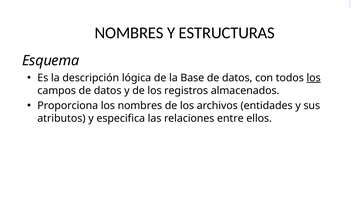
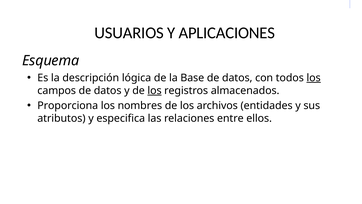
NOMBRES at (129, 33): NOMBRES -> USUARIOS
ESTRUCTURAS: ESTRUCTURAS -> APLICACIONES
los at (155, 91) underline: none -> present
